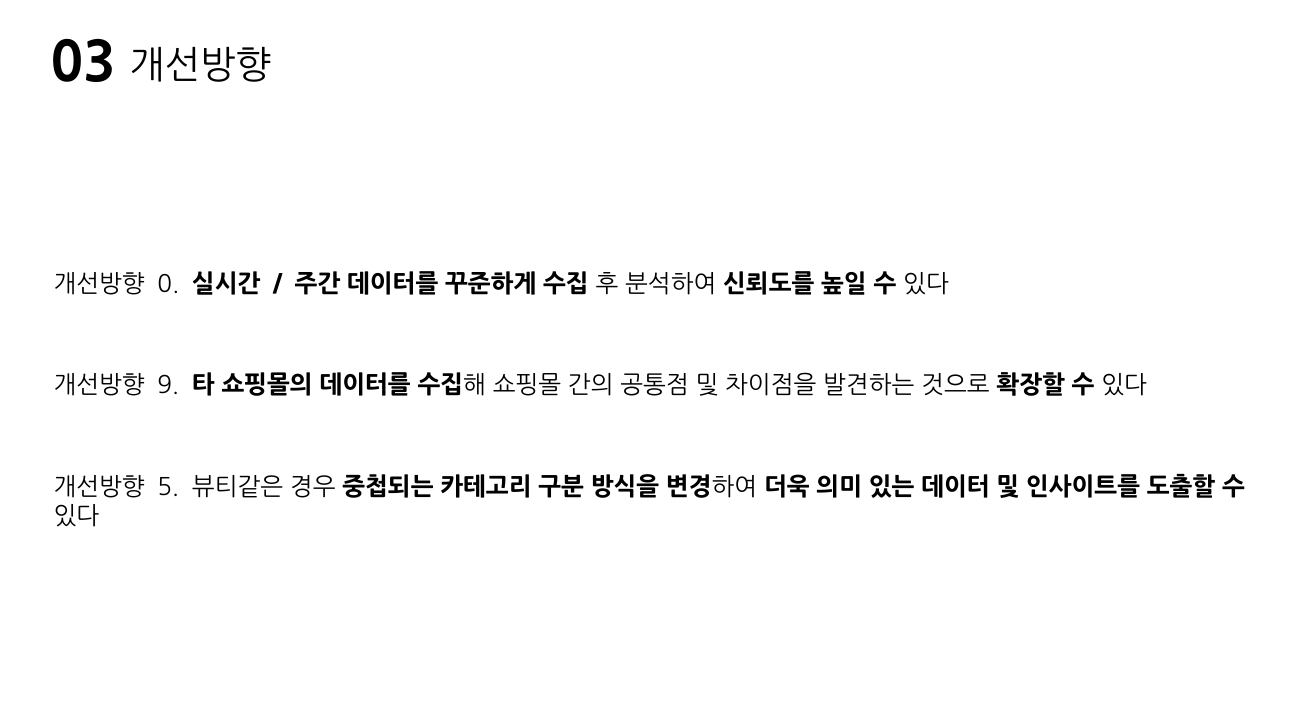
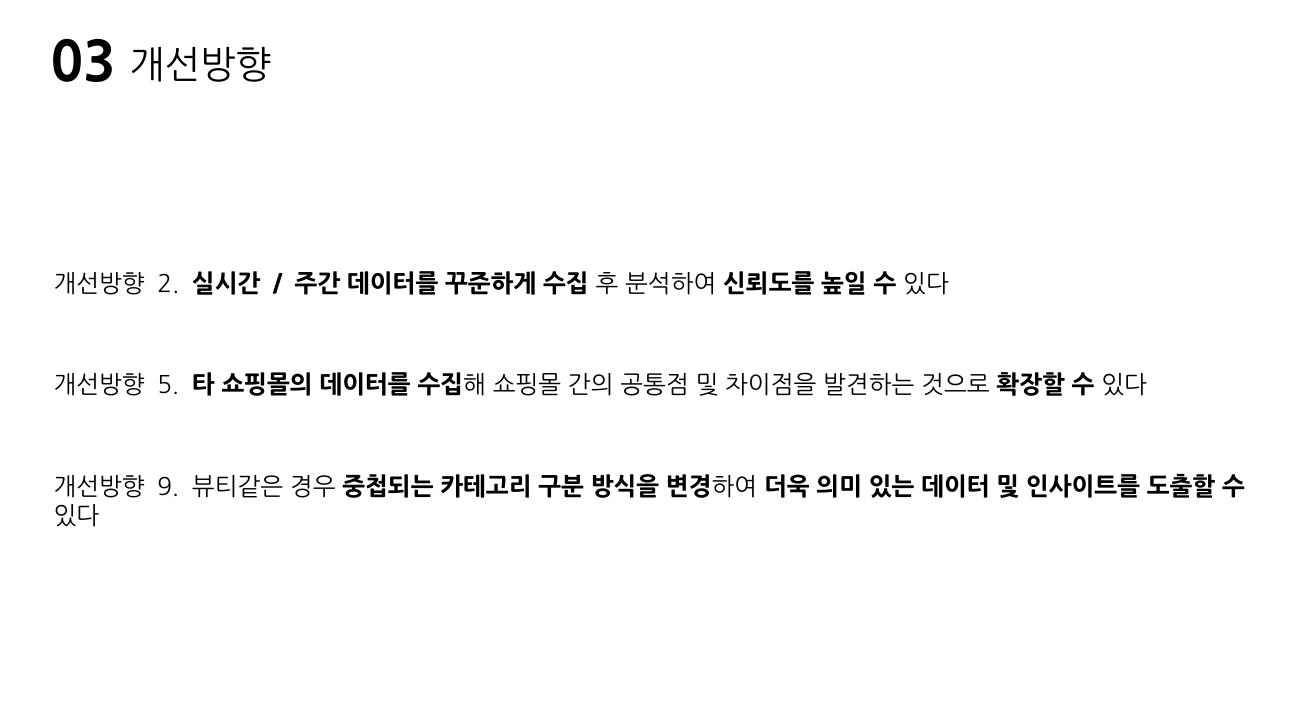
0: 0 -> 2
9: 9 -> 5
5: 5 -> 9
